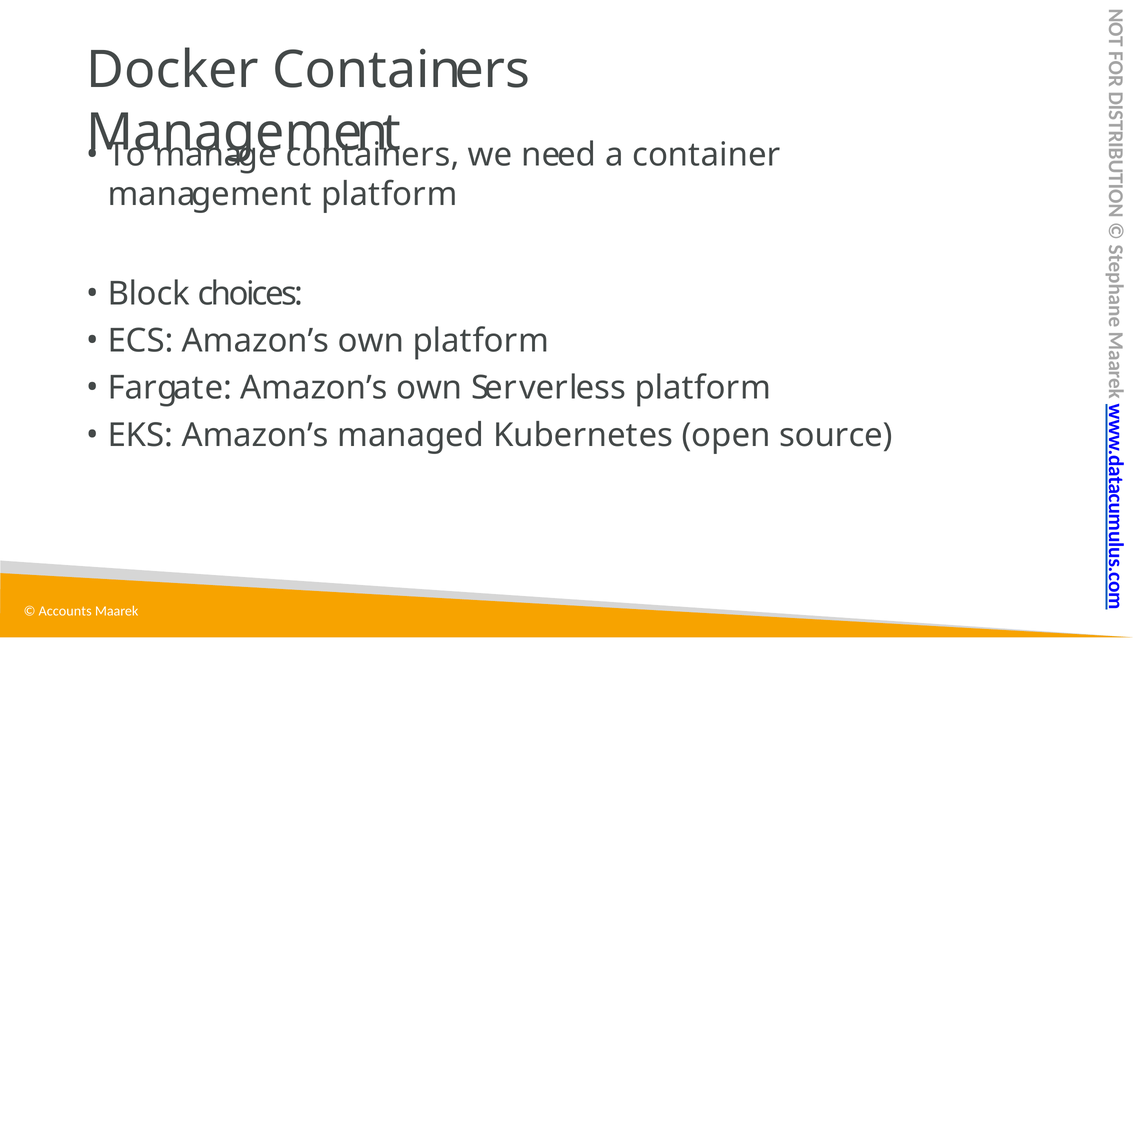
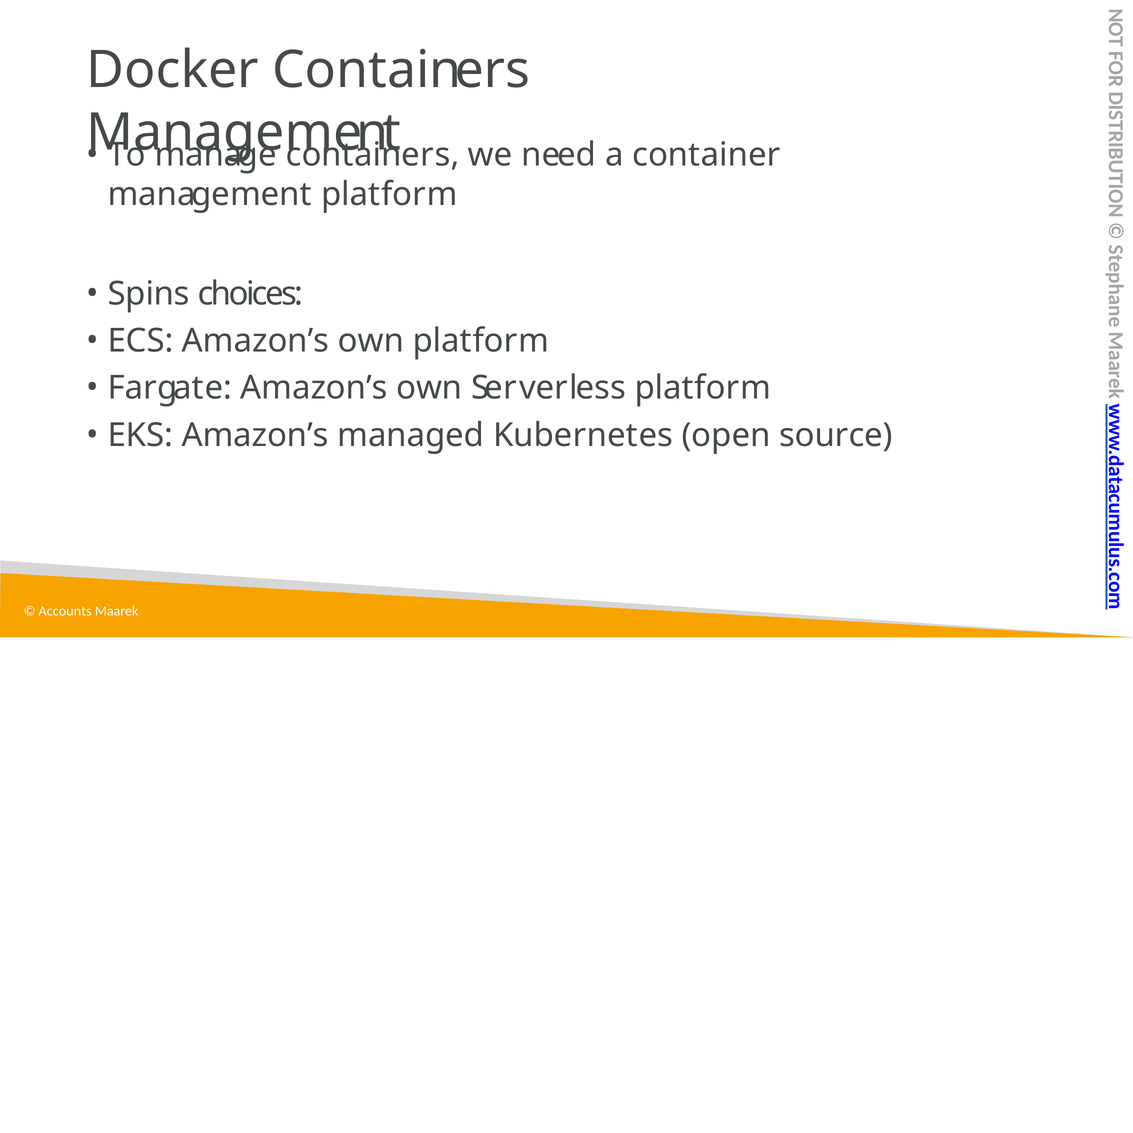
Block: Block -> Spins
